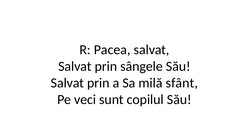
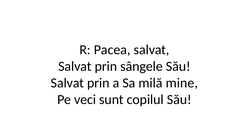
sfânt: sfânt -> mine
